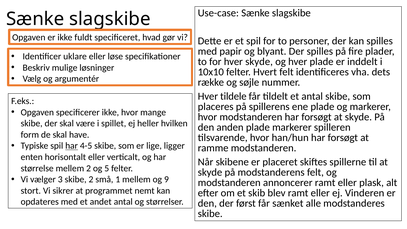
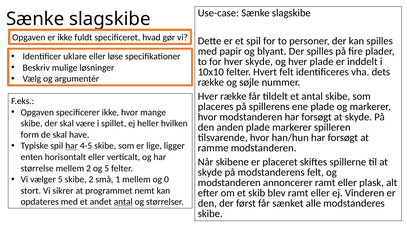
Hver tildele: tildele -> række
vælger 3: 3 -> 5
9: 9 -> 0
antal at (123, 202) underline: none -> present
